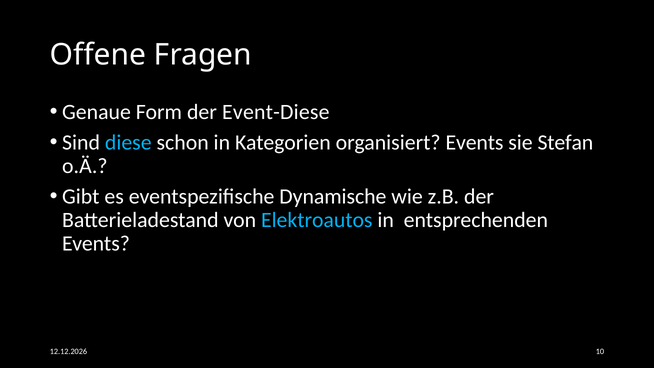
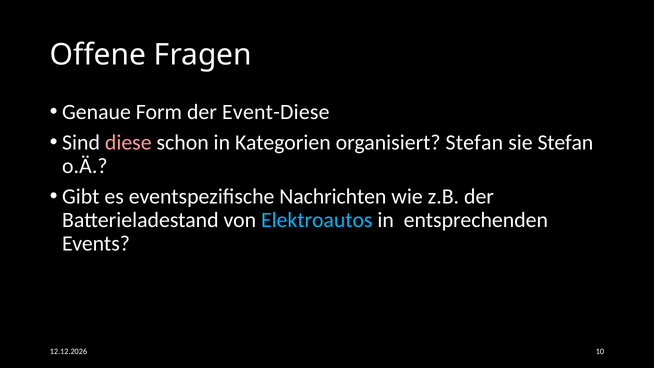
diese colour: light blue -> pink
organisiert Events: Events -> Stefan
Dynamische: Dynamische -> Nachrichten
